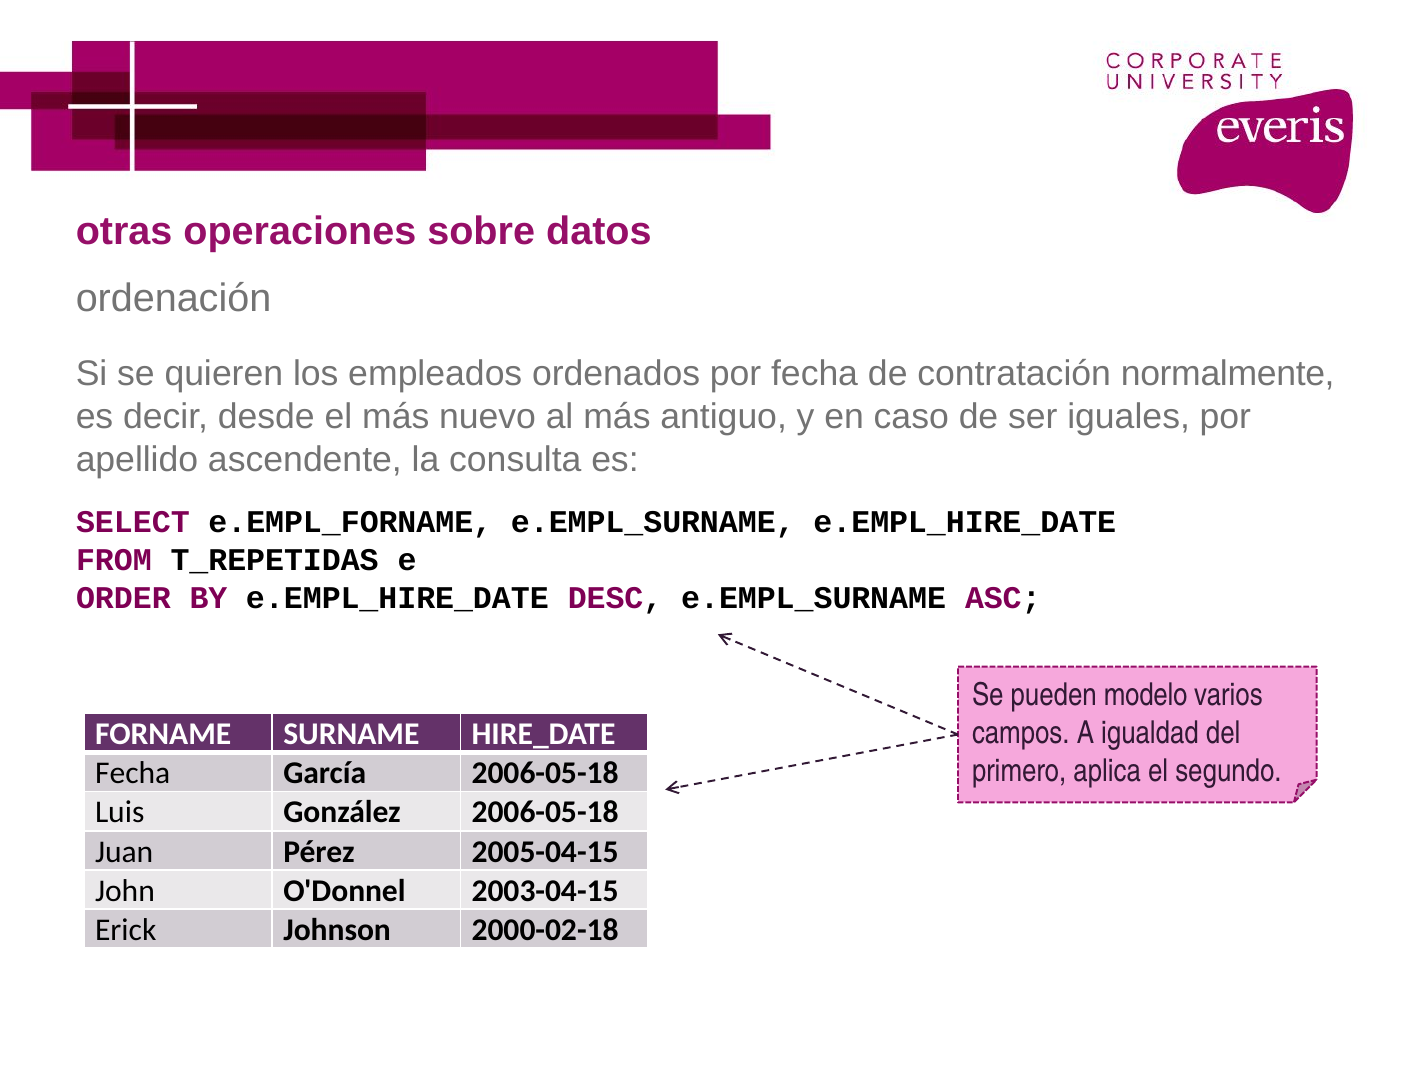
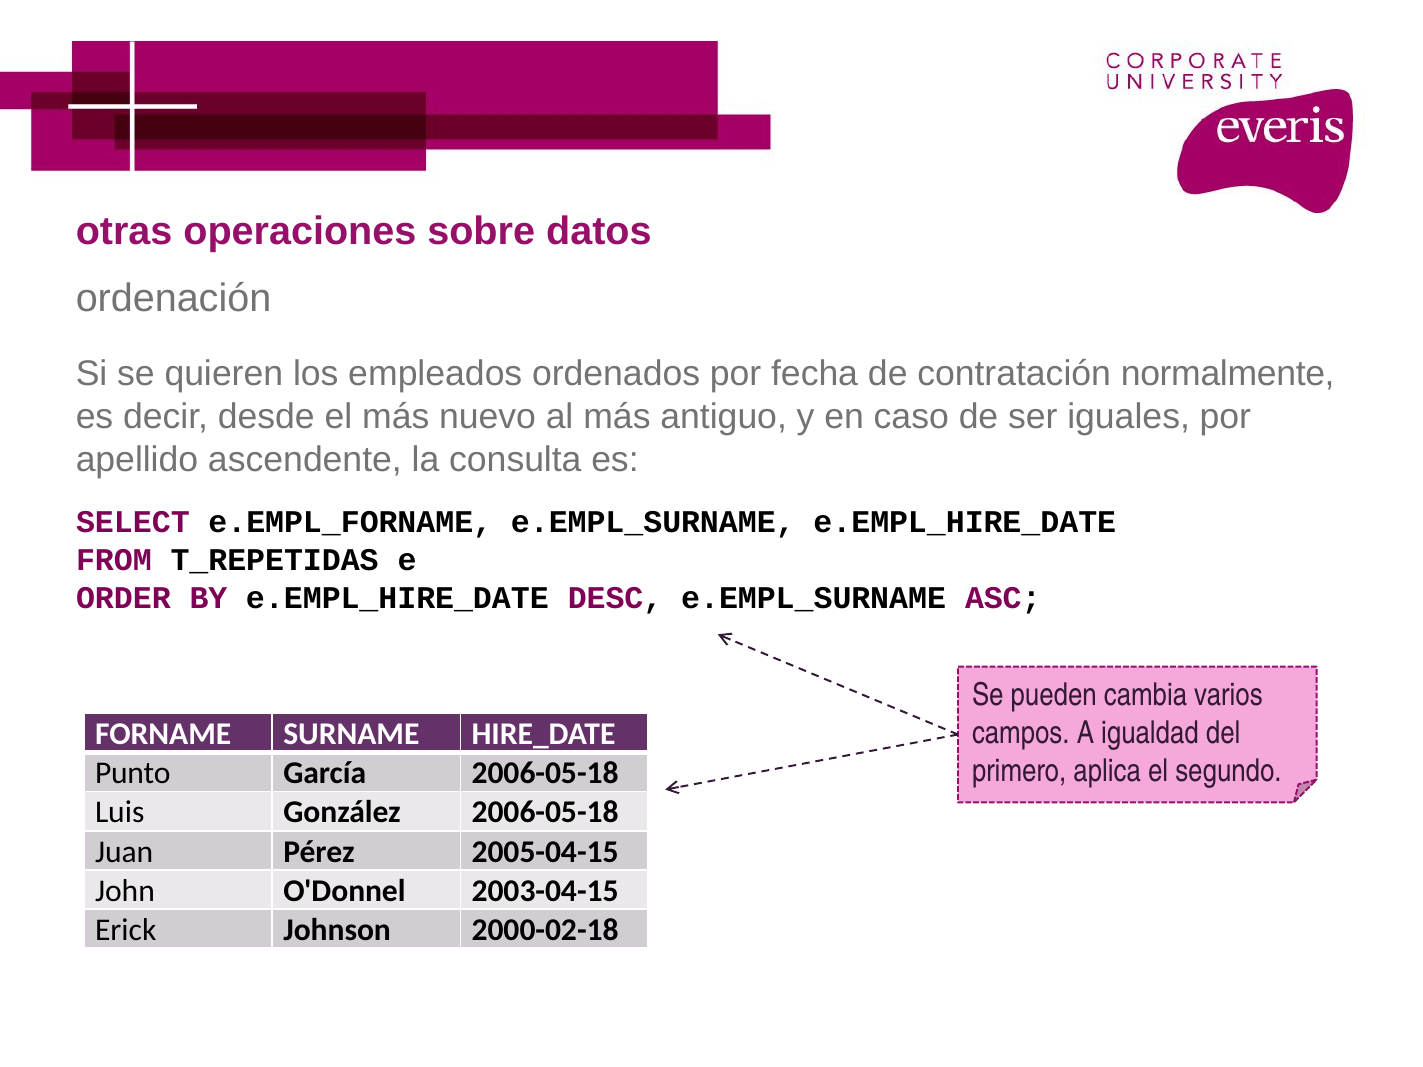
modelo: modelo -> cambia
Fecha at (133, 773): Fecha -> Punto
